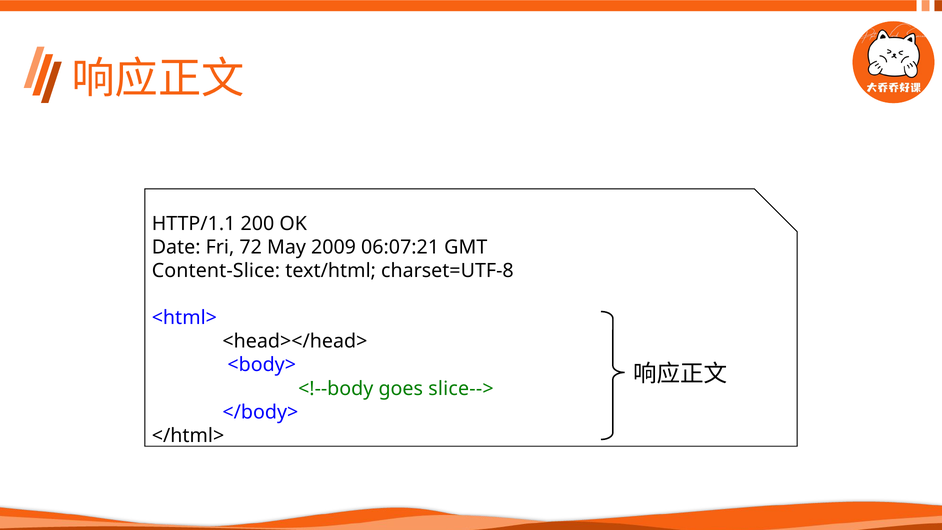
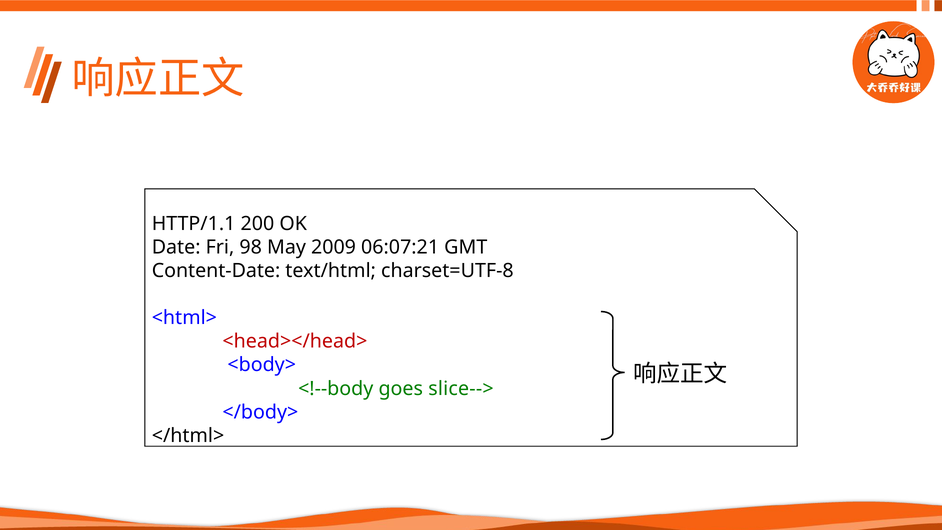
72: 72 -> 98
Content-Slice: Content-Slice -> Content-Date
<head></head> colour: black -> red
